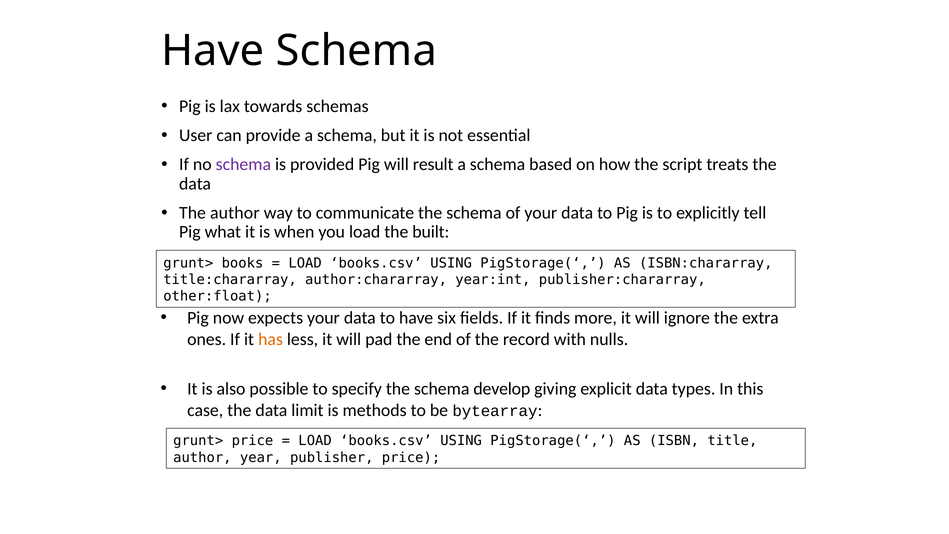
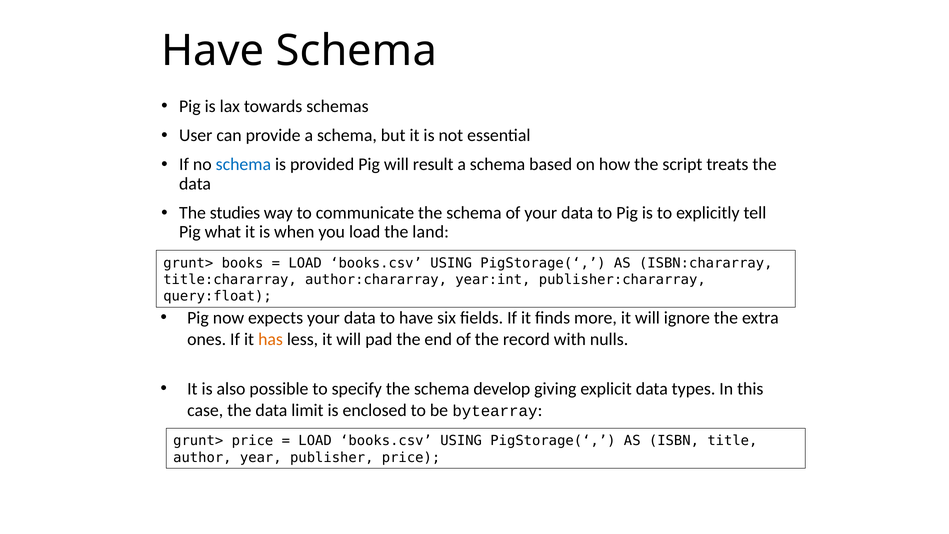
schema at (243, 164) colour: purple -> blue
The author: author -> studies
built: built -> land
other:float: other:float -> query:float
methods: methods -> enclosed
